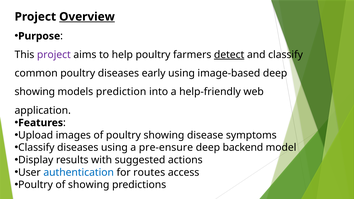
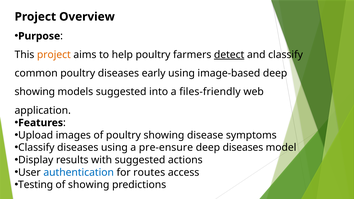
Overview underline: present -> none
project at (54, 55) colour: purple -> orange
models prediction: prediction -> suggested
help-friendly: help-friendly -> files-friendly
deep backend: backend -> diseases
Poultry at (36, 185): Poultry -> Testing
